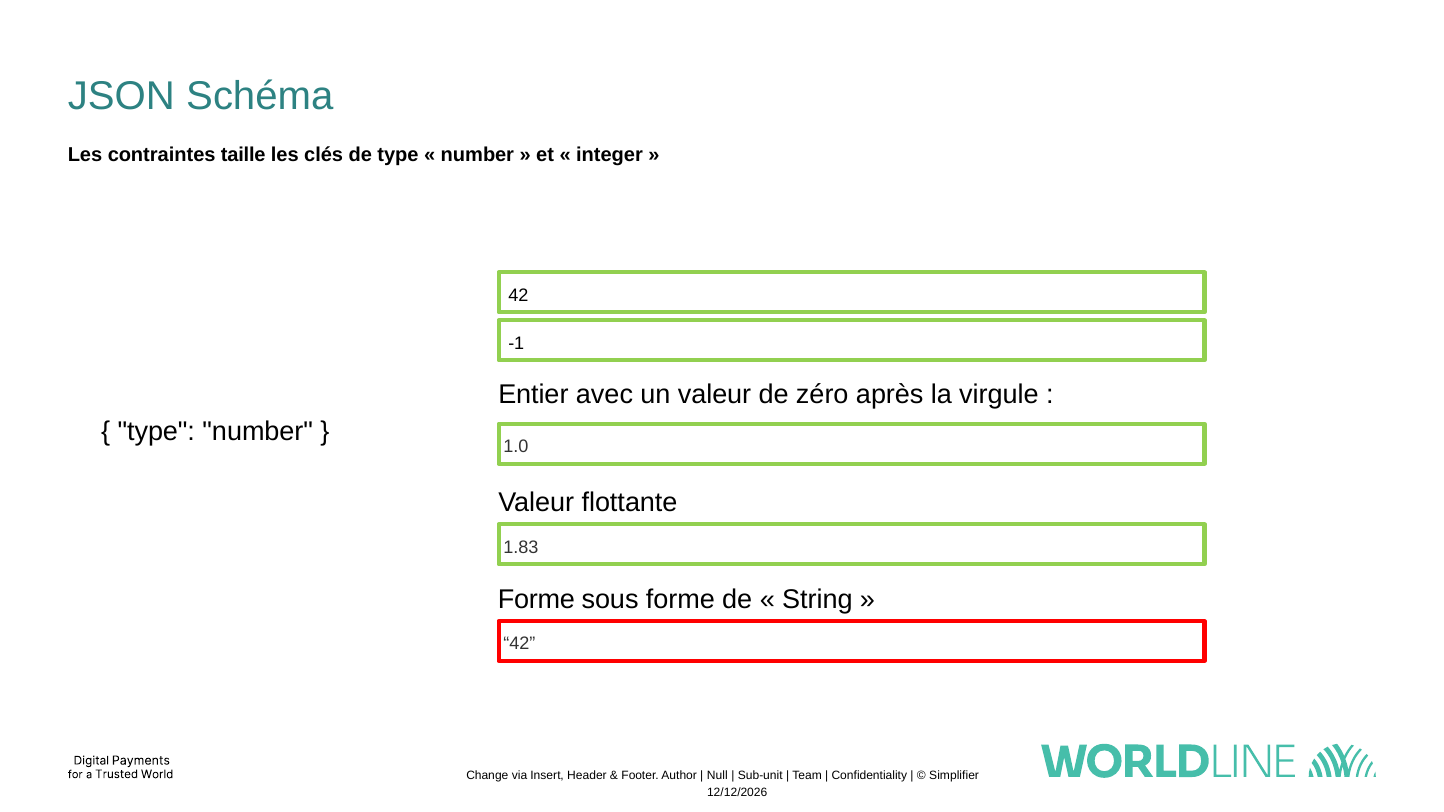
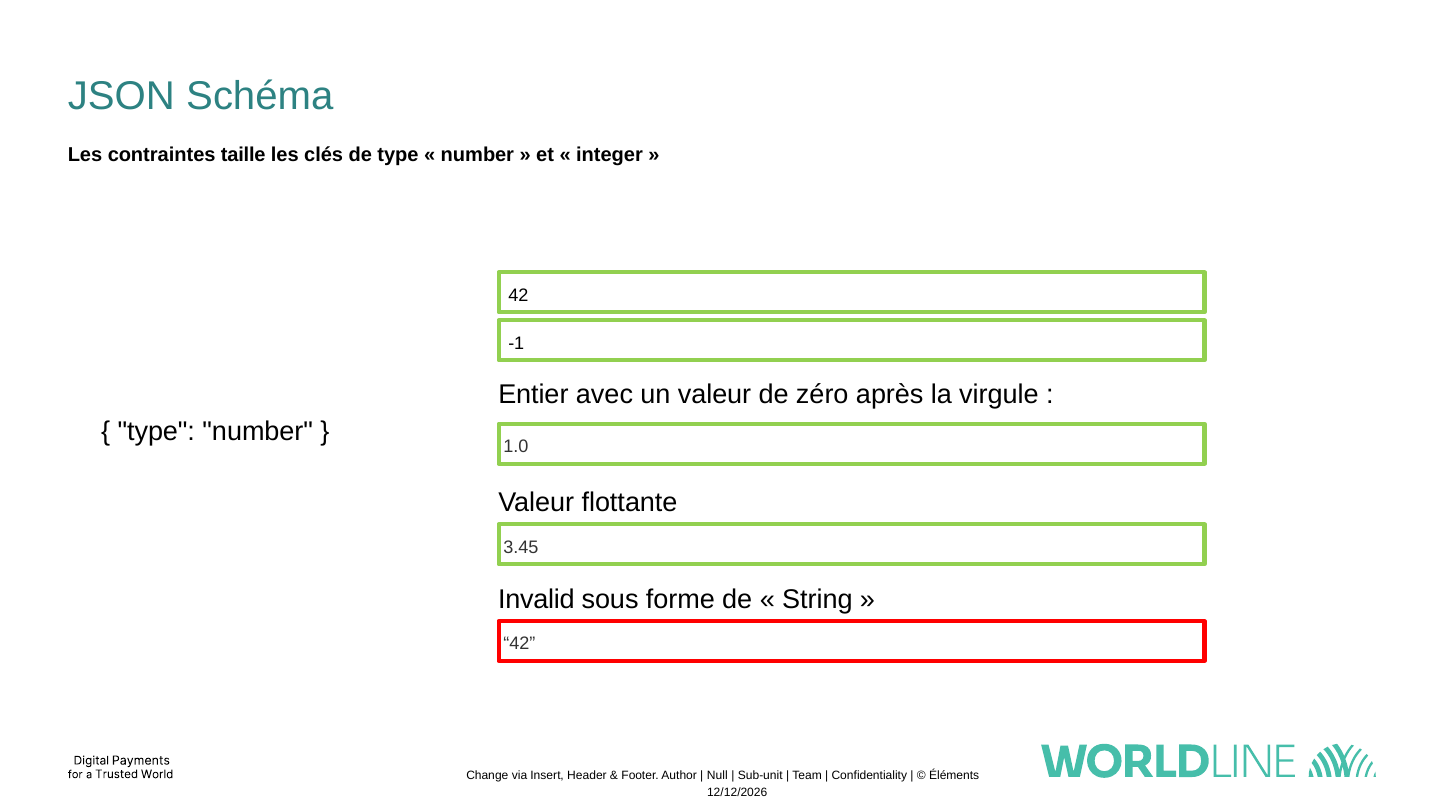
1.83: 1.83 -> 3.45
Forme at (536, 599): Forme -> Invalid
Simplifier: Simplifier -> Éléments
